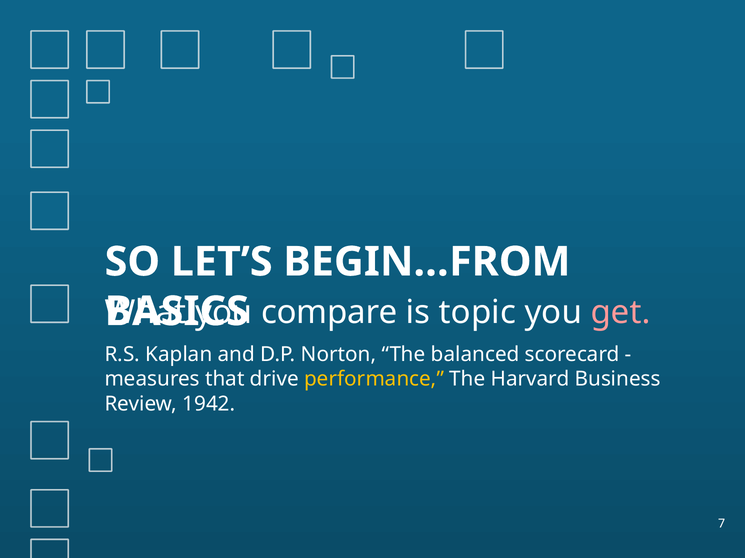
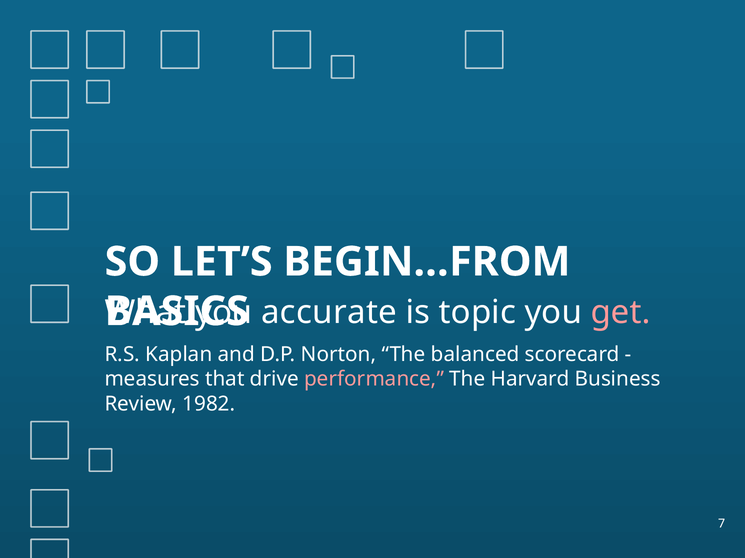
compare: compare -> accurate
performance colour: yellow -> pink
1942: 1942 -> 1982
